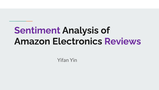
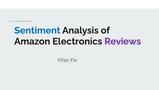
Sentiment colour: purple -> blue
